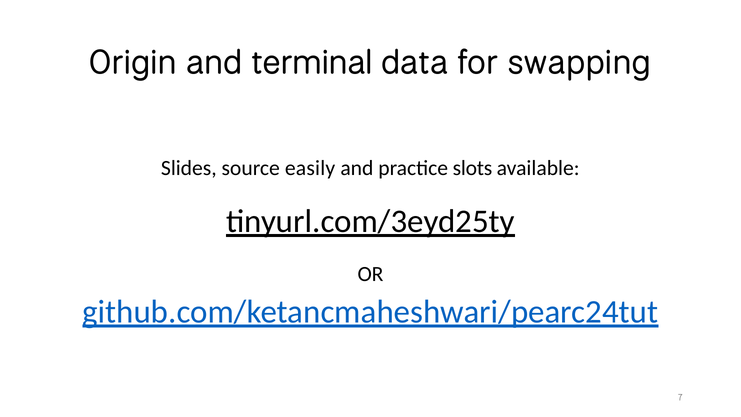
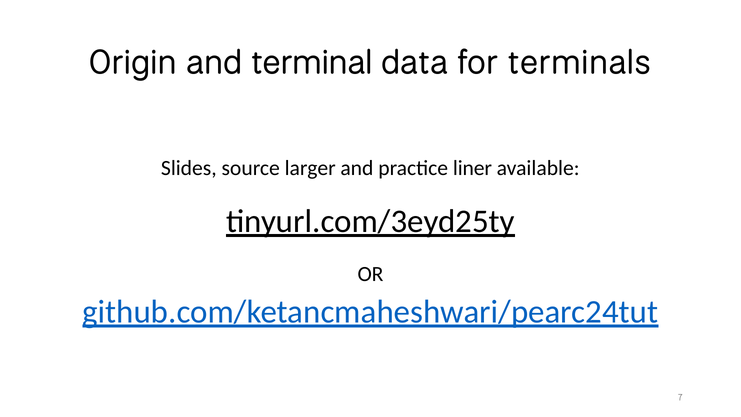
swapping: swapping -> terminals
easily: easily -> larger
slots: slots -> liner
